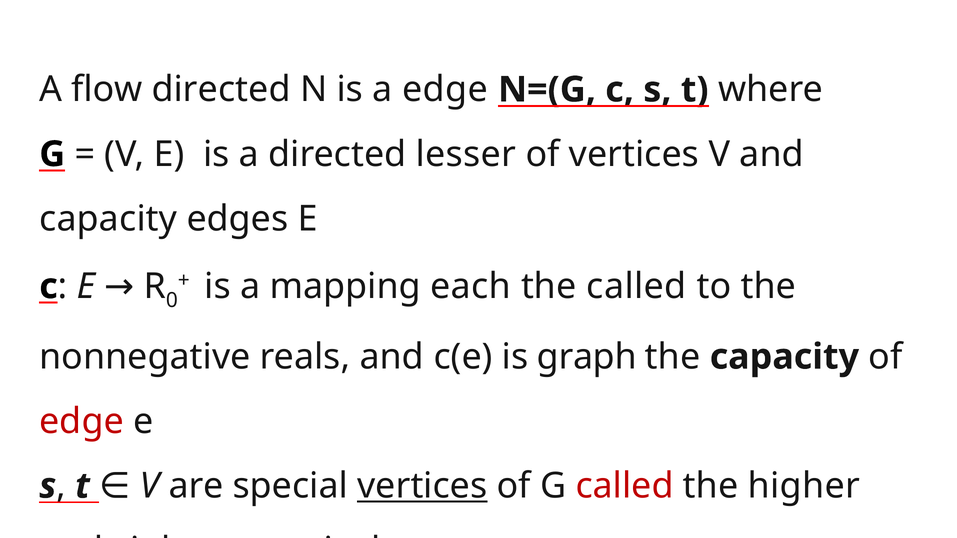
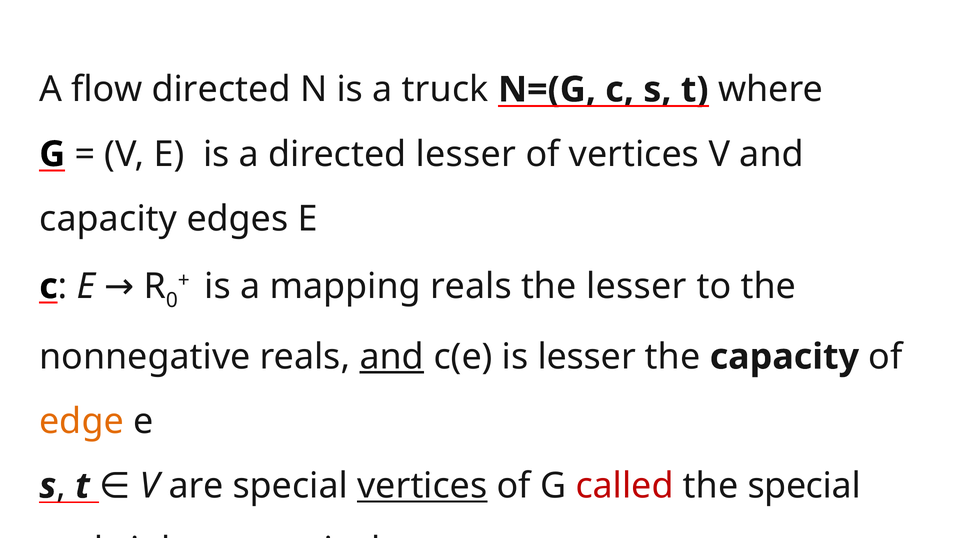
a edge: edge -> truck
mapping each: each -> reals
the called: called -> lesser
and at (392, 357) underline: none -> present
is graph: graph -> lesser
edge at (82, 422) colour: red -> orange
the higher: higher -> special
